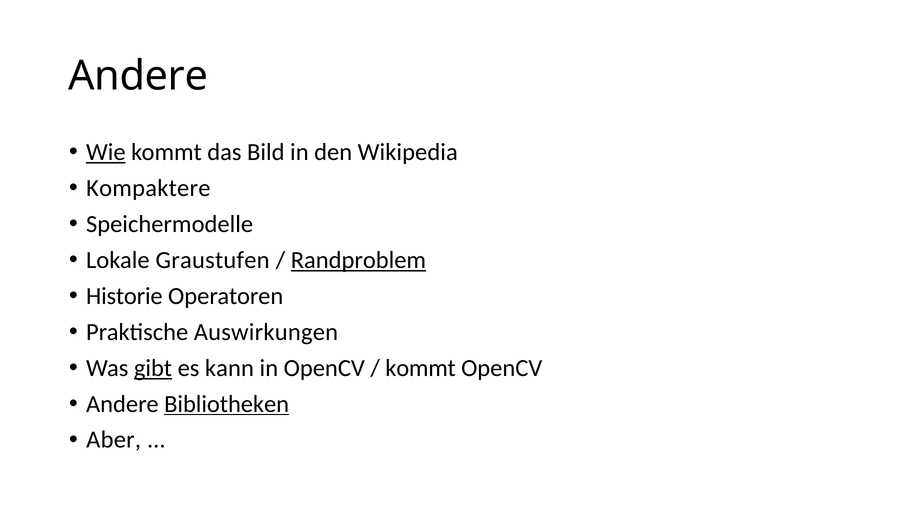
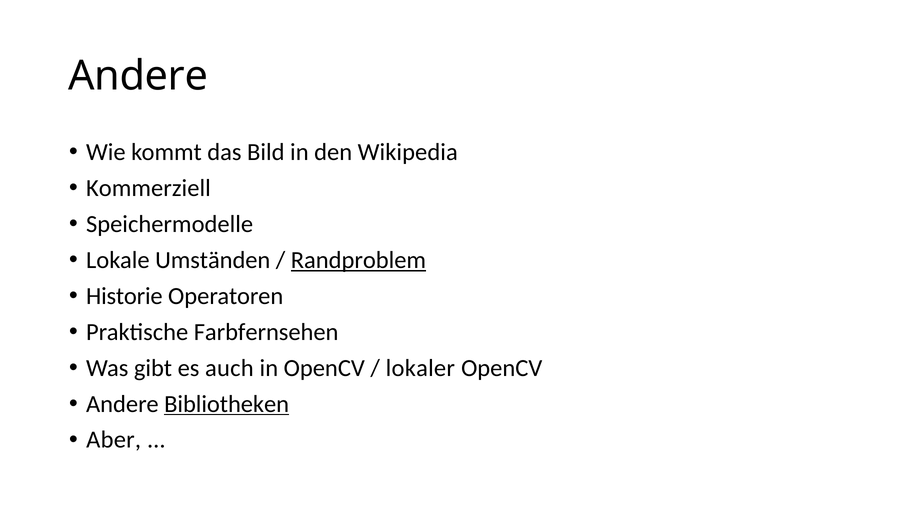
Wie underline: present -> none
Kompaktere: Kompaktere -> Kommerziell
Graustufen: Graustufen -> Umständen
Auswirkungen: Auswirkungen -> Farbfernsehen
gibt underline: present -> none
kann: kann -> auch
kommt at (421, 368): kommt -> lokaler
